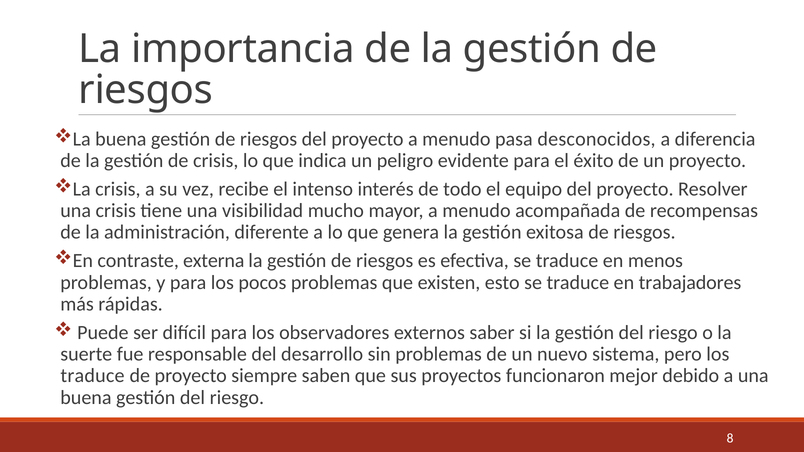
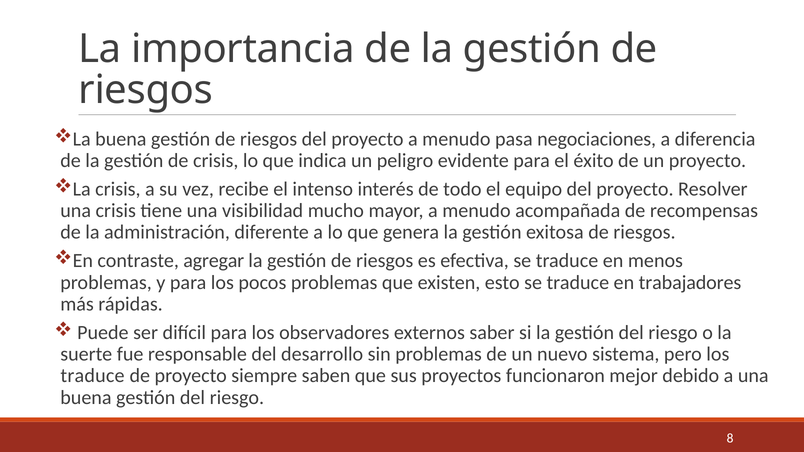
desconocidos: desconocidos -> negociaciones
externa: externa -> agregar
